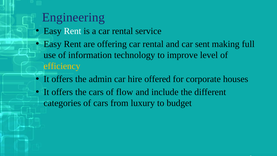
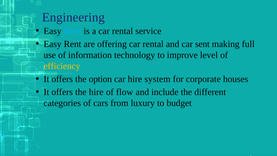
Rent at (73, 31) colour: white -> light blue
admin: admin -> option
offered: offered -> system
the cars: cars -> hire
